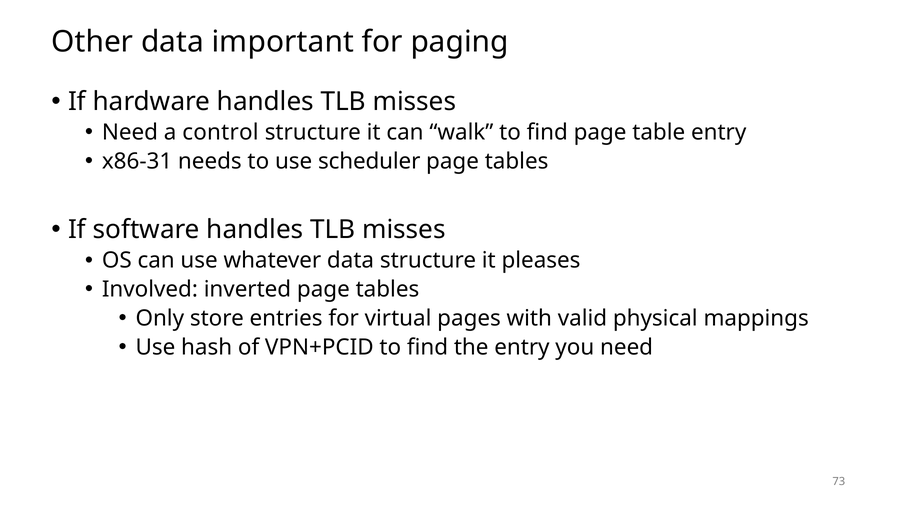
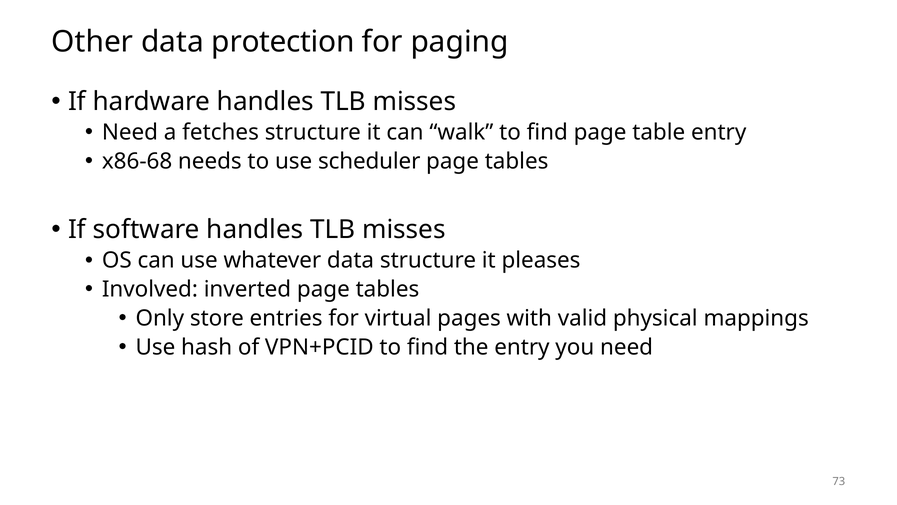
important: important -> protection
control: control -> fetches
x86-31: x86-31 -> x86-68
